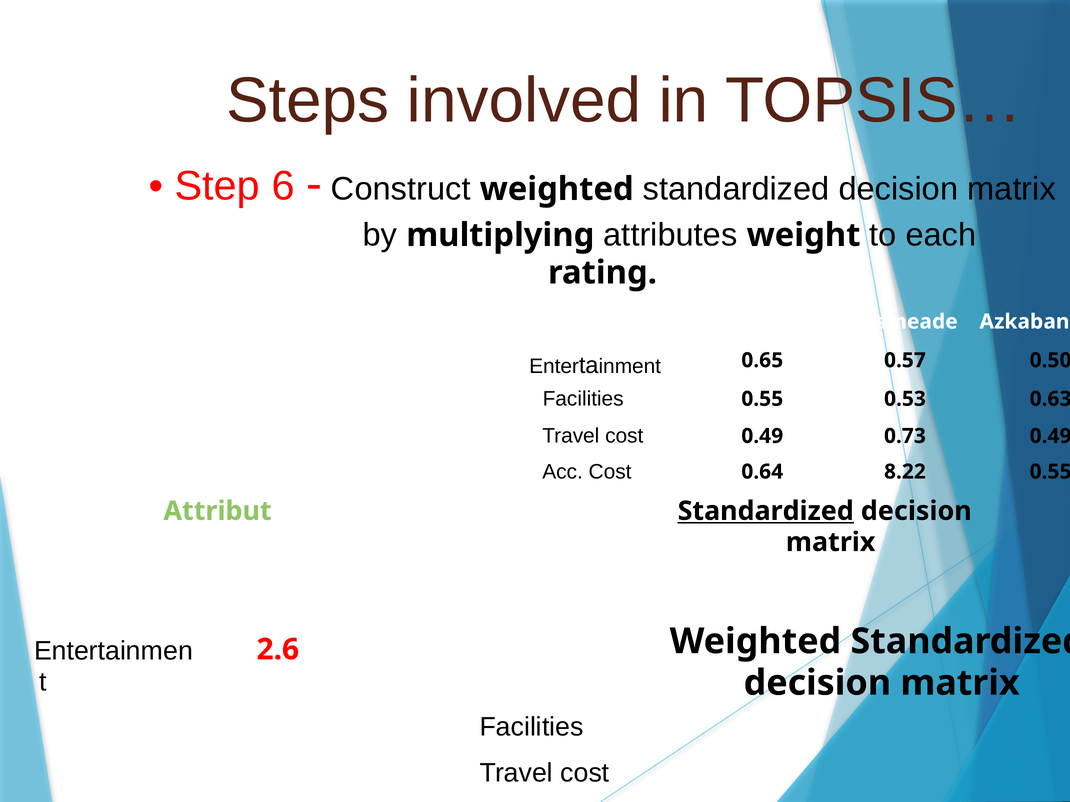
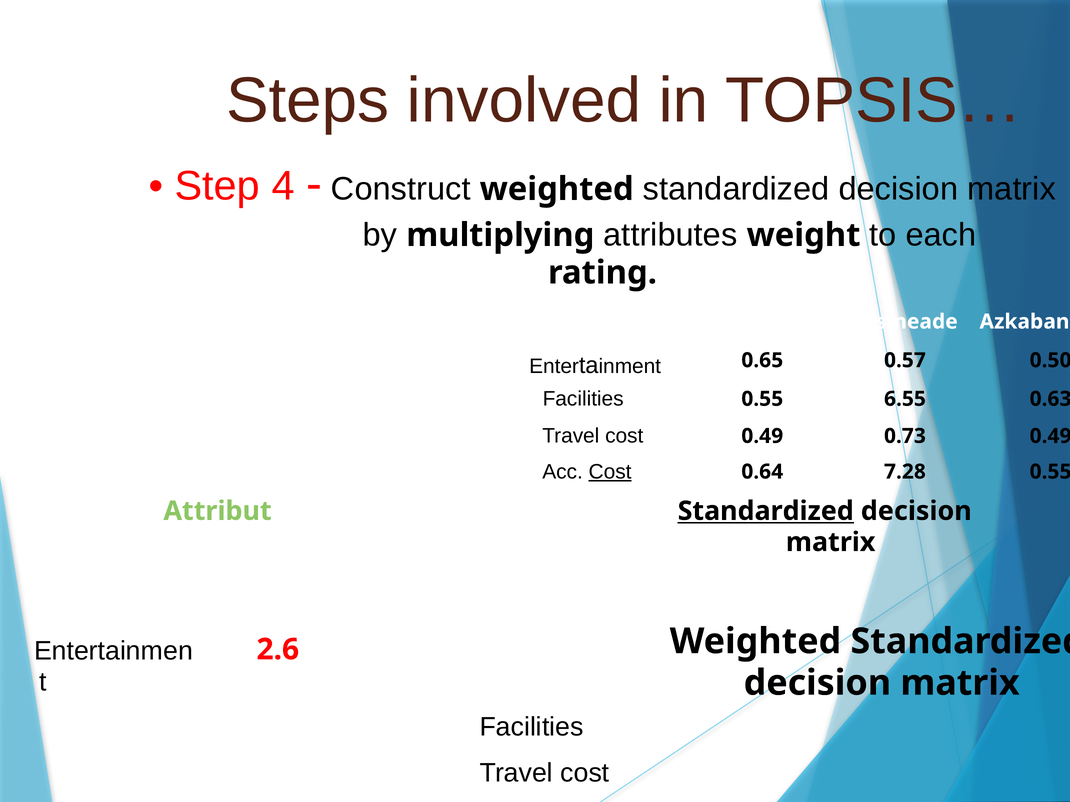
6: 6 -> 4
0.53: 0.53 -> 6.55
Cost at (610, 472) underline: none -> present
8.22: 8.22 -> 7.28
